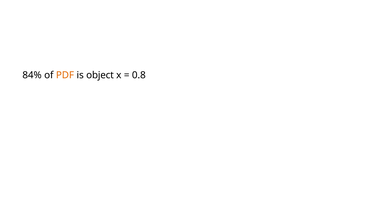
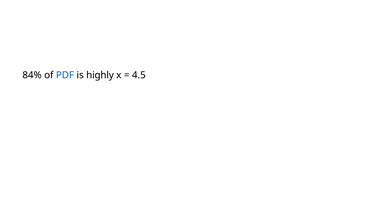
PDF colour: orange -> blue
object: object -> highly
0.8: 0.8 -> 4.5
